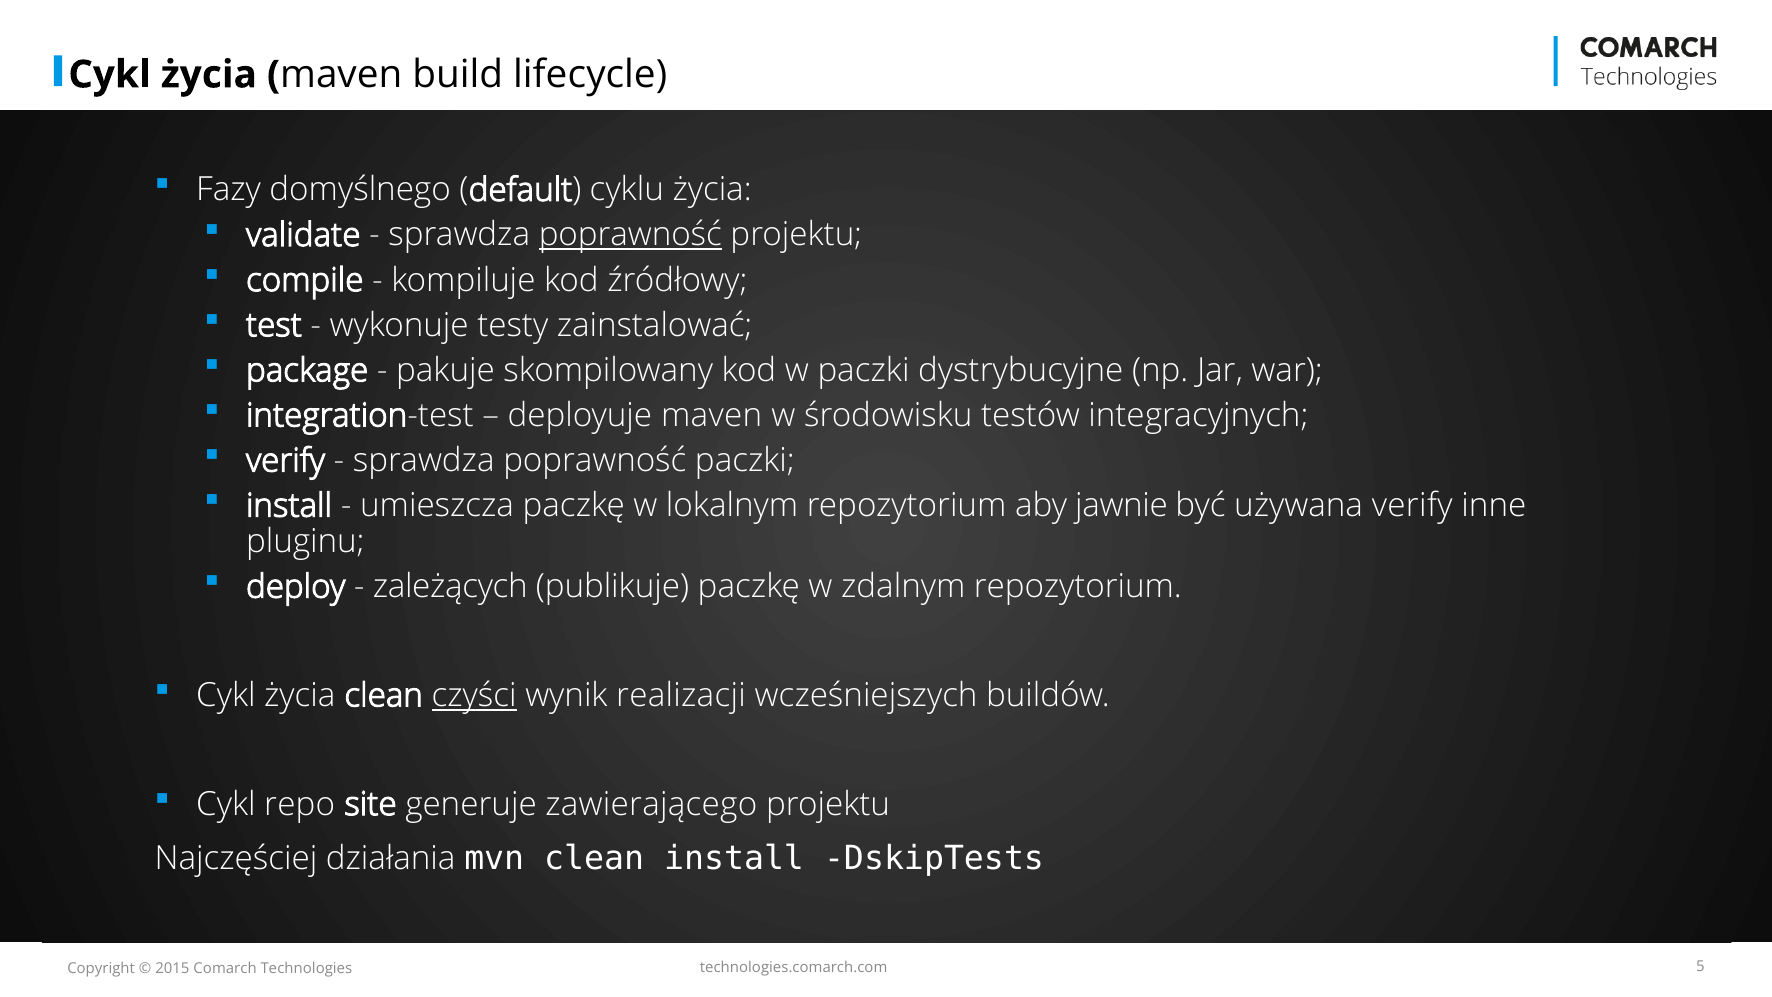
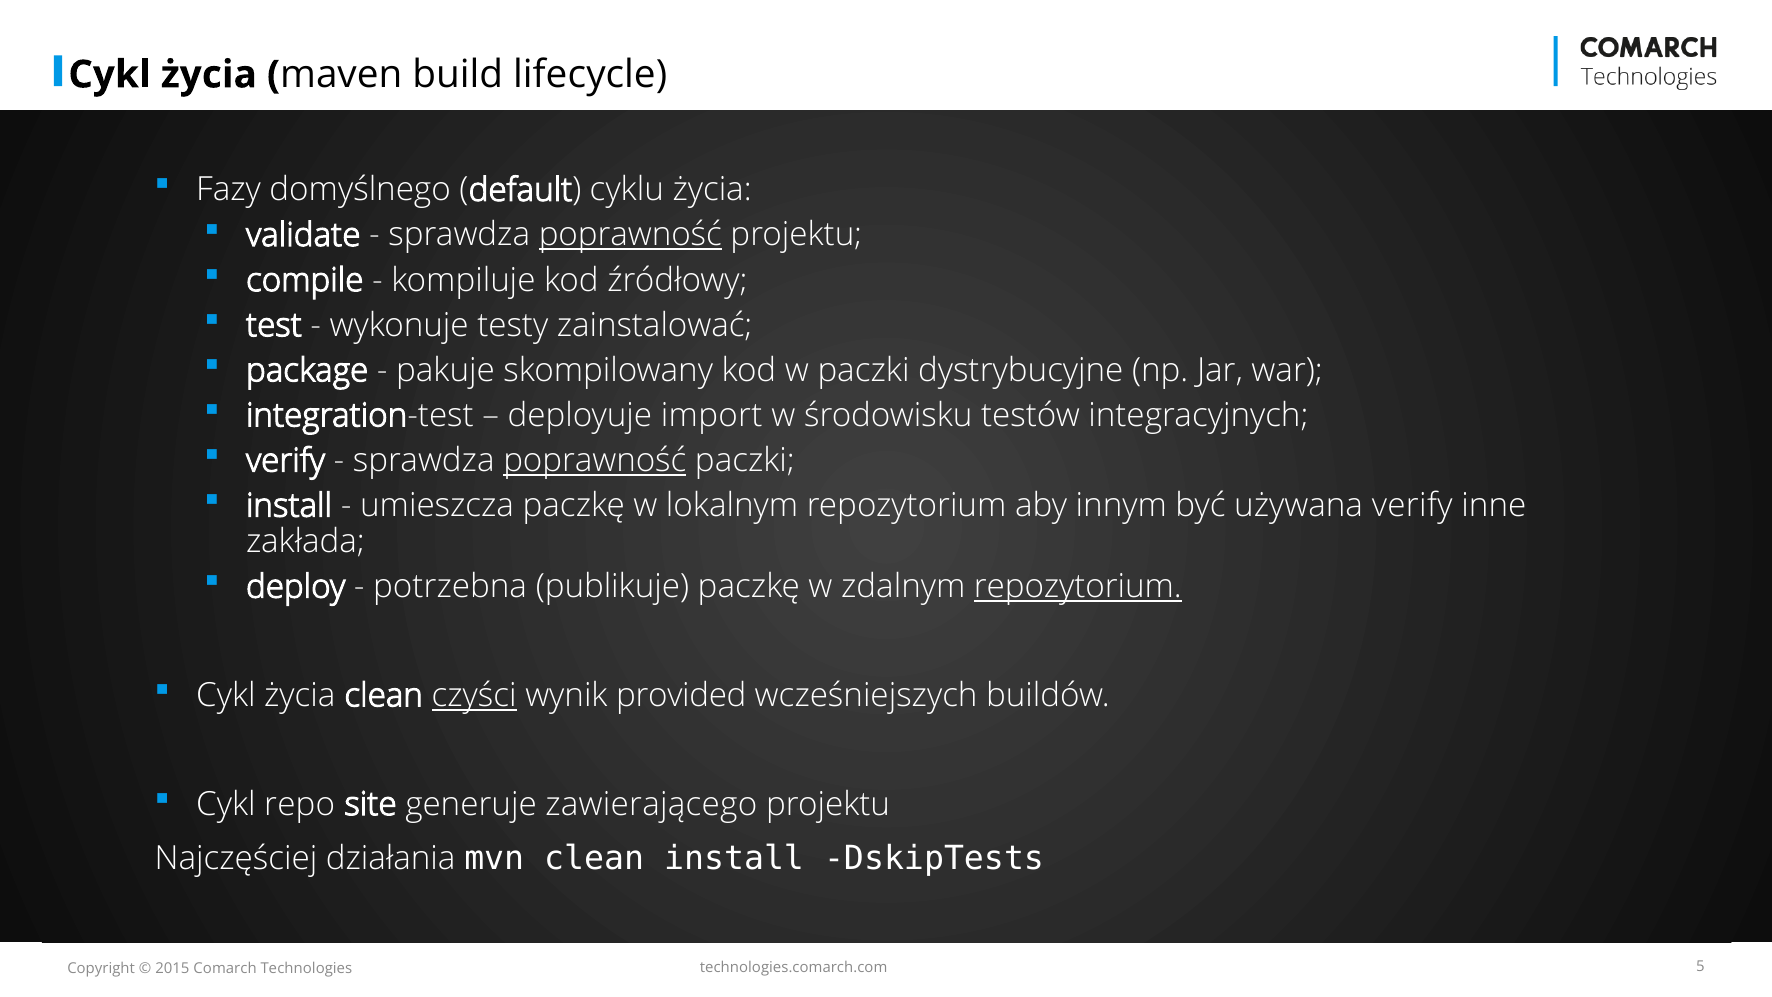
deployuje maven: maven -> import
poprawność at (595, 460) underline: none -> present
jawnie: jawnie -> innym
pluginu: pluginu -> zakłada
zależących: zależących -> potrzebna
repozytorium at (1078, 587) underline: none -> present
realizacji: realizacji -> provided
